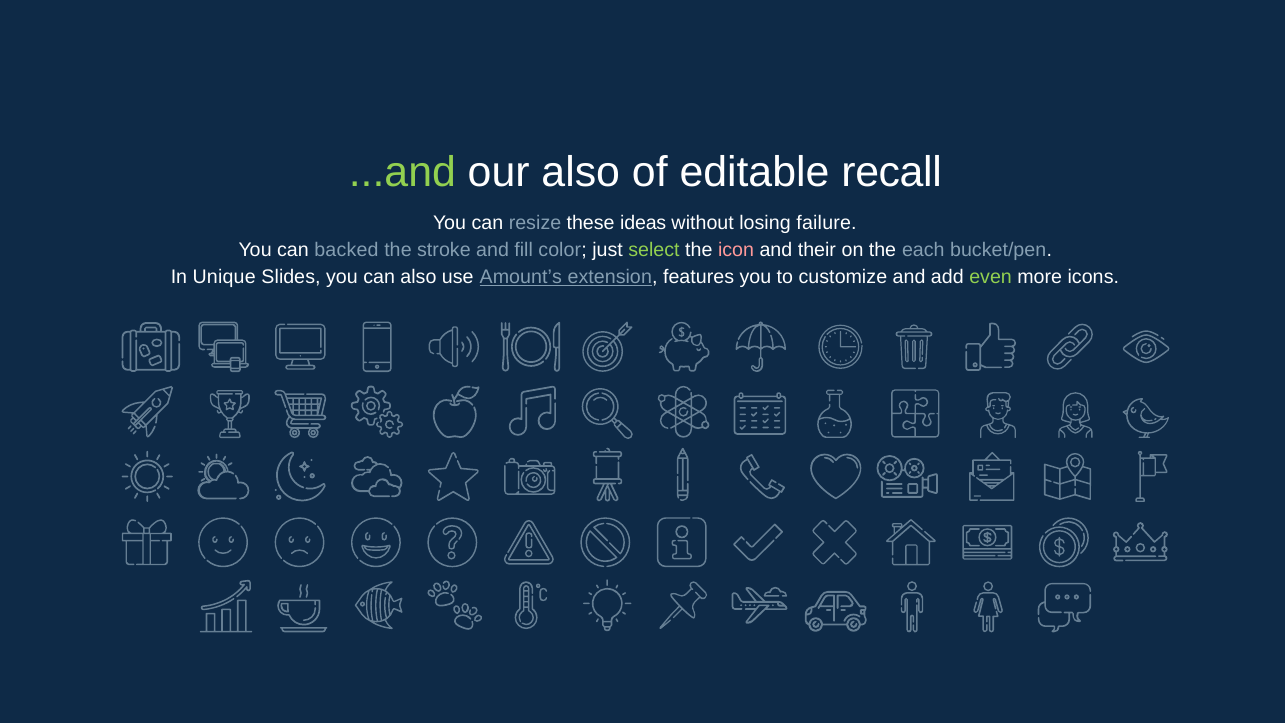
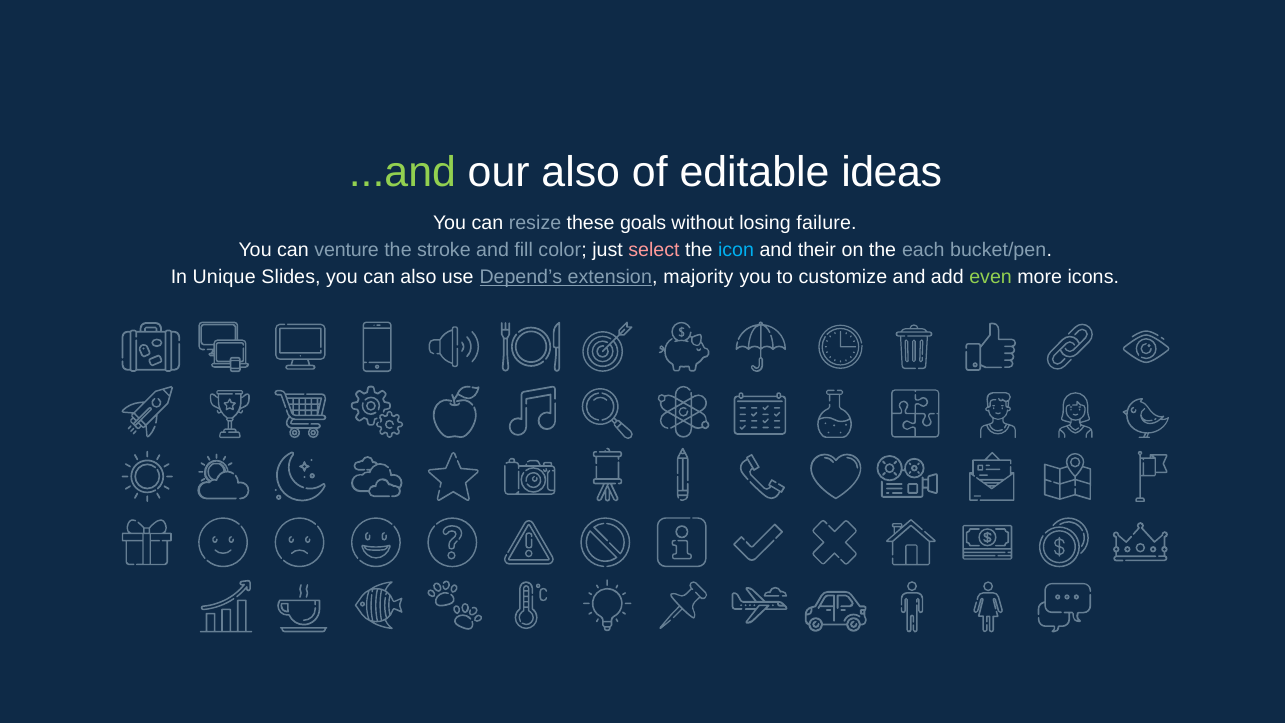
recall: recall -> ideas
ideas: ideas -> goals
backed: backed -> venture
select colour: light green -> pink
icon colour: pink -> light blue
Amount’s: Amount’s -> Depend’s
features: features -> majority
